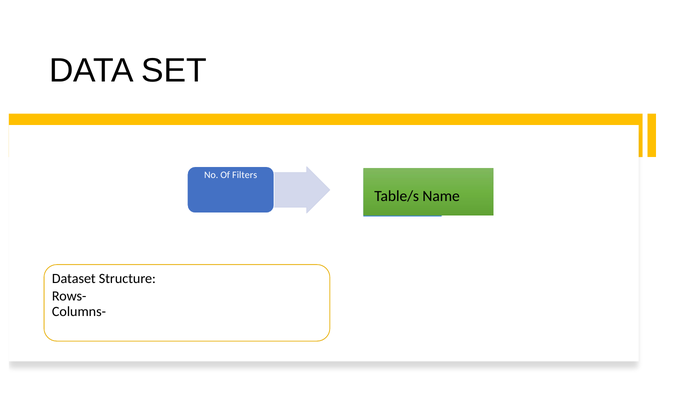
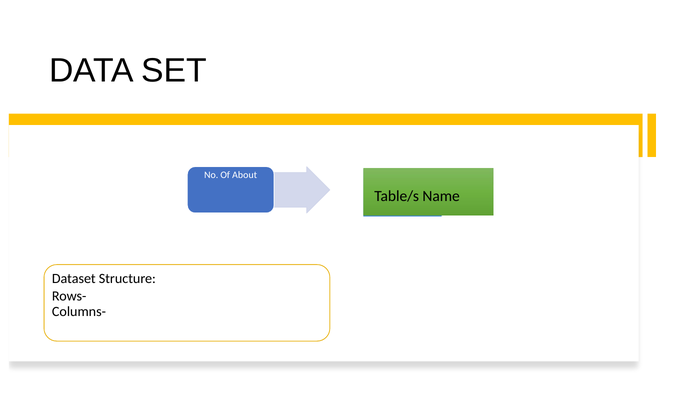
Filters: Filters -> About
